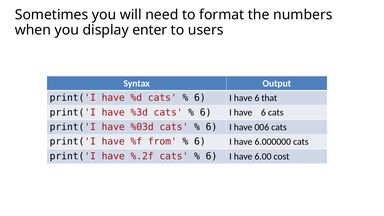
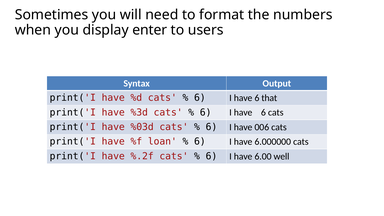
from: from -> loan
cost: cost -> well
